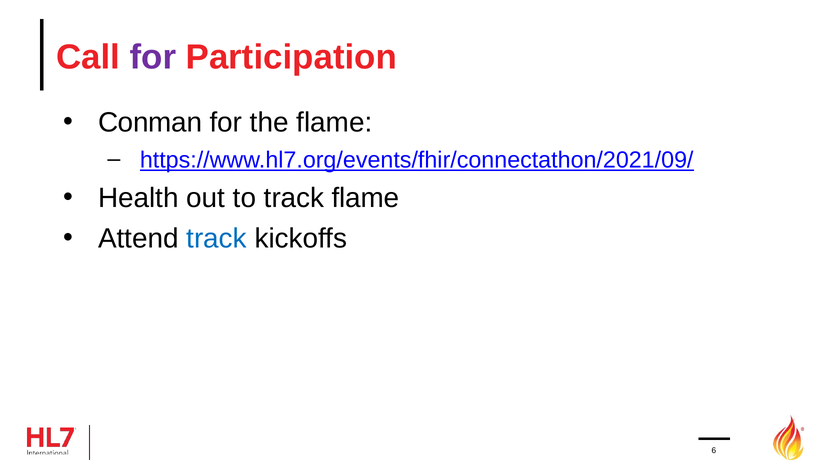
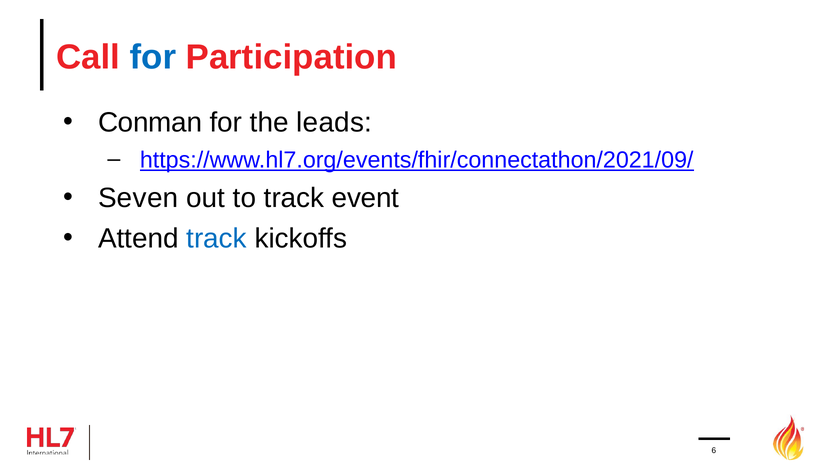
for at (153, 57) colour: purple -> blue
the flame: flame -> leads
Health: Health -> Seven
track flame: flame -> event
